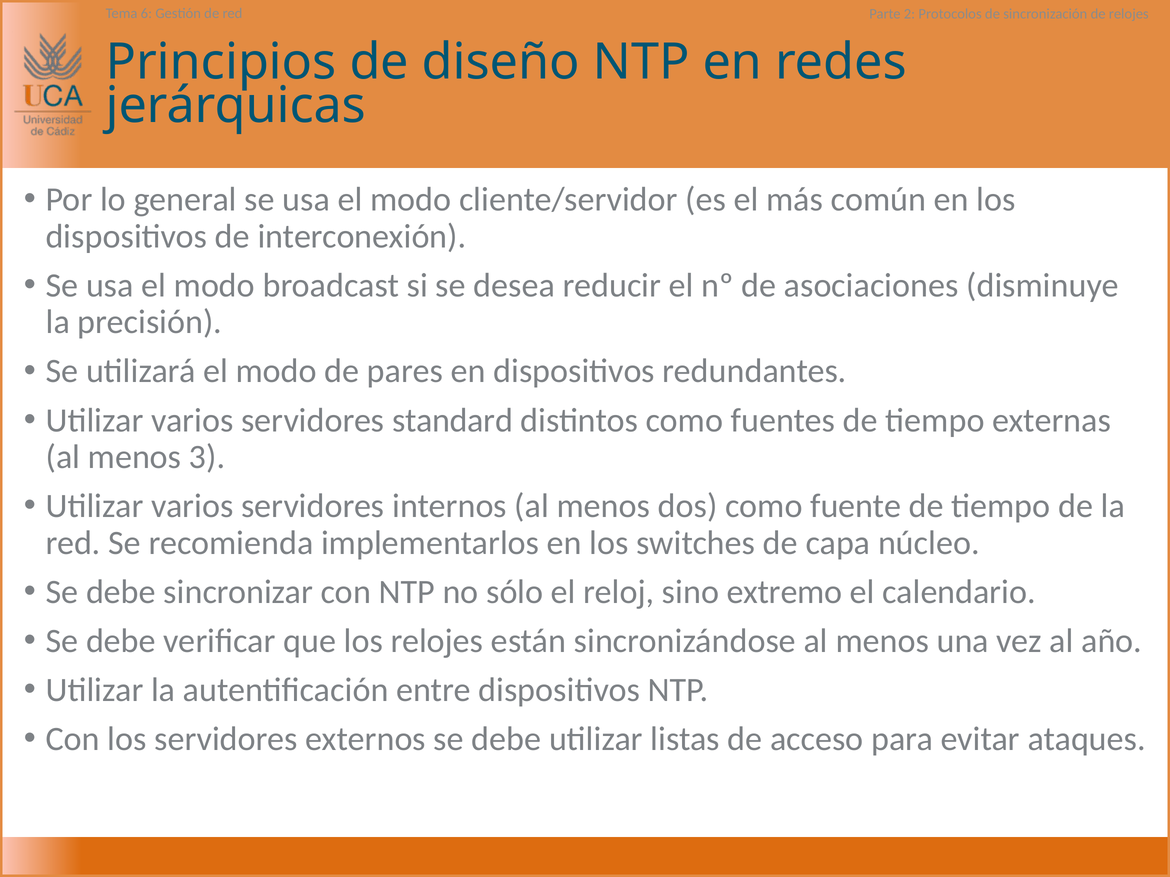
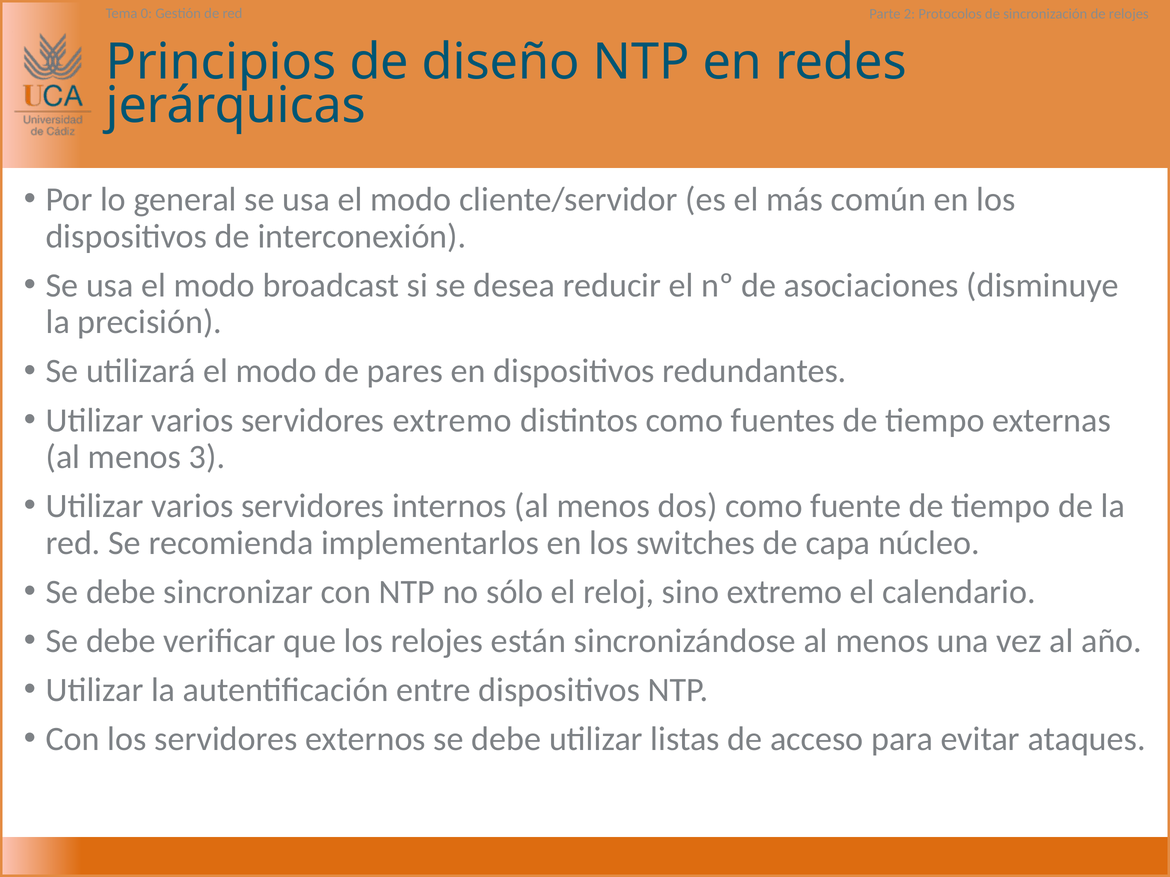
6: 6 -> 0
servidores standard: standard -> extremo
